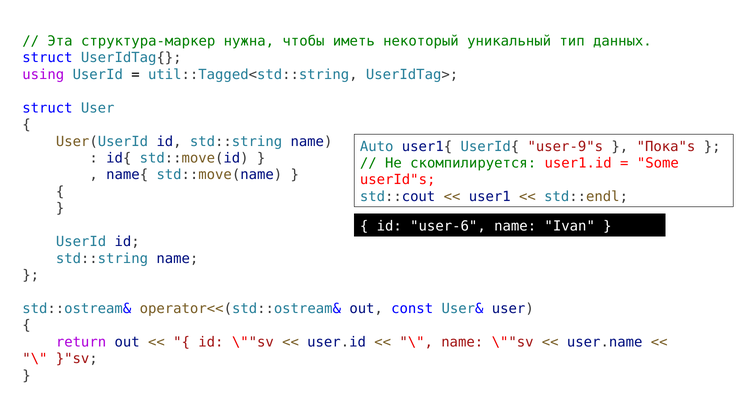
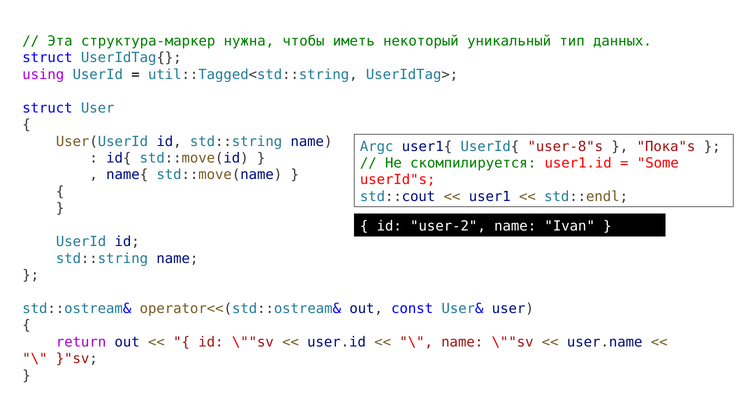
Auto: Auto -> Argc
user-9"s: user-9"s -> user-8"s
user-6: user-6 -> user-2
